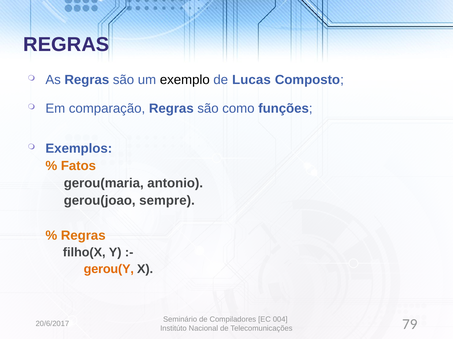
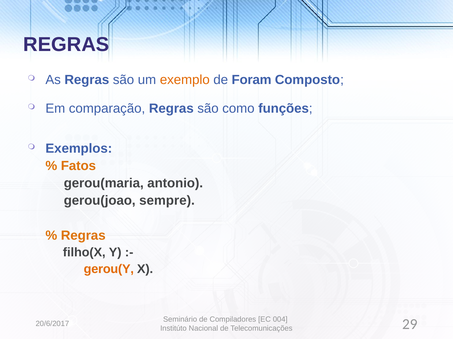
exemplo colour: black -> orange
Lucas: Lucas -> Foram
79: 79 -> 29
